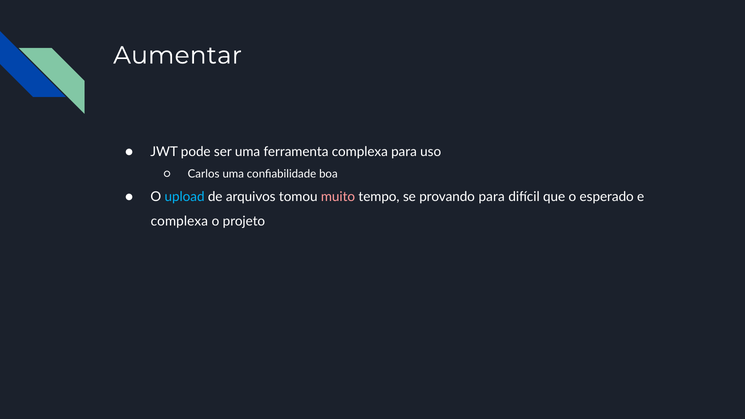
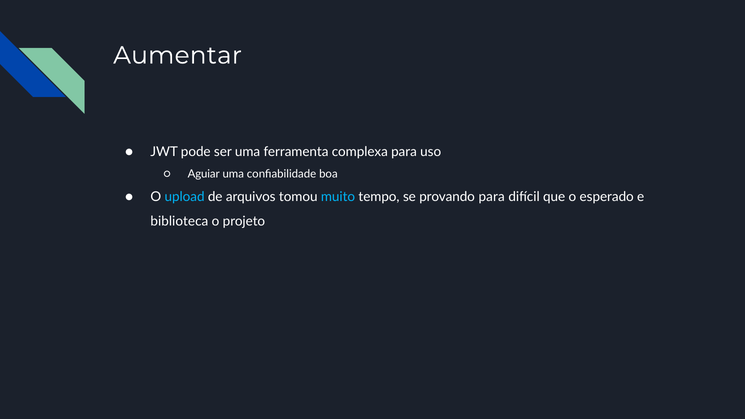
Carlos: Carlos -> Aguiar
muito colour: pink -> light blue
complexa at (179, 221): complexa -> biblioteca
